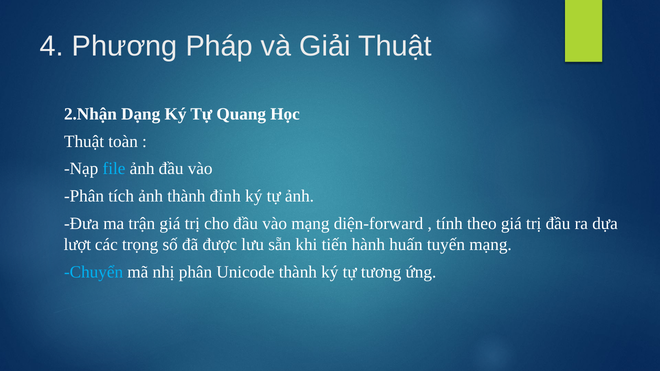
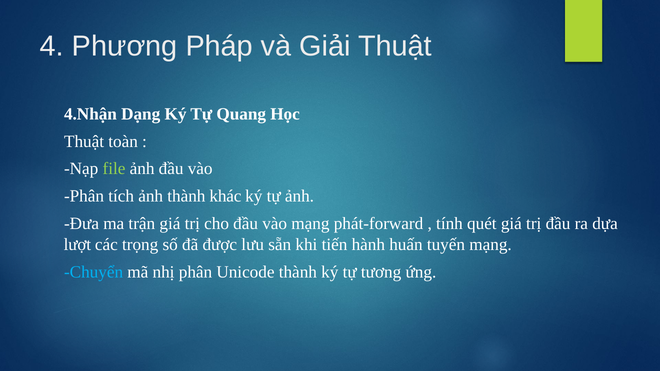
2.Nhận: 2.Nhận -> 4.Nhận
file colour: light blue -> light green
đỉnh: đỉnh -> khác
diện-forward: diện-forward -> phát-forward
theo: theo -> quét
